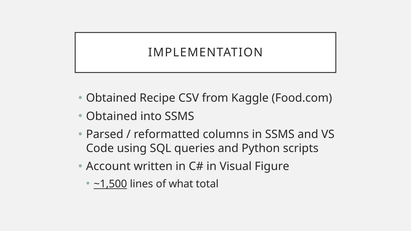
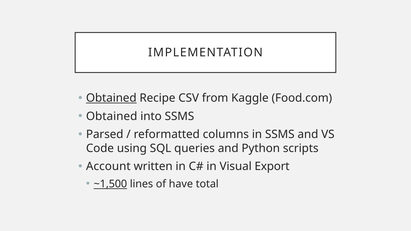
Obtained at (111, 98) underline: none -> present
Figure: Figure -> Export
what: what -> have
